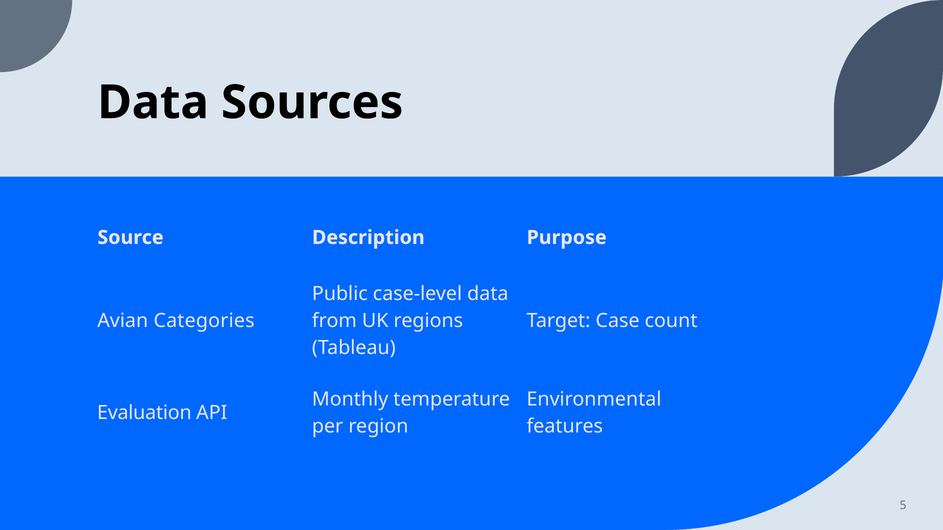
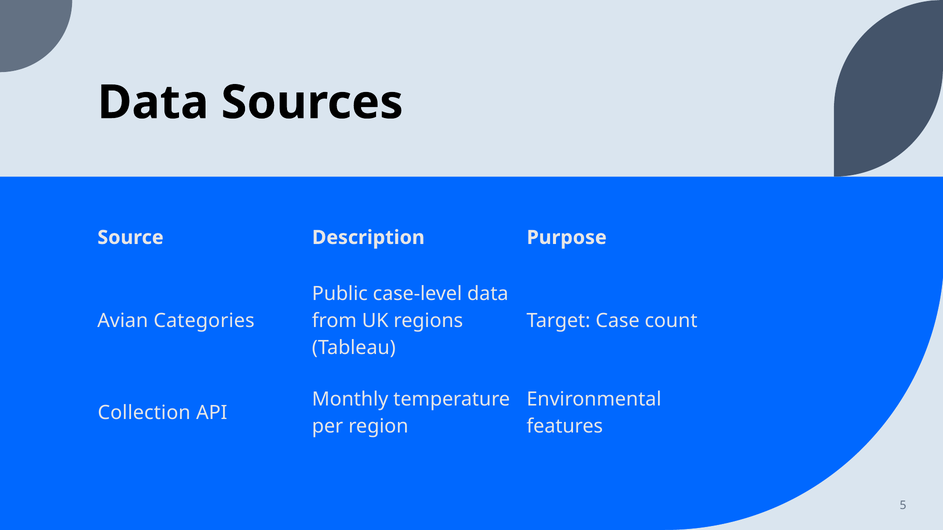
Evaluation: Evaluation -> Collection
